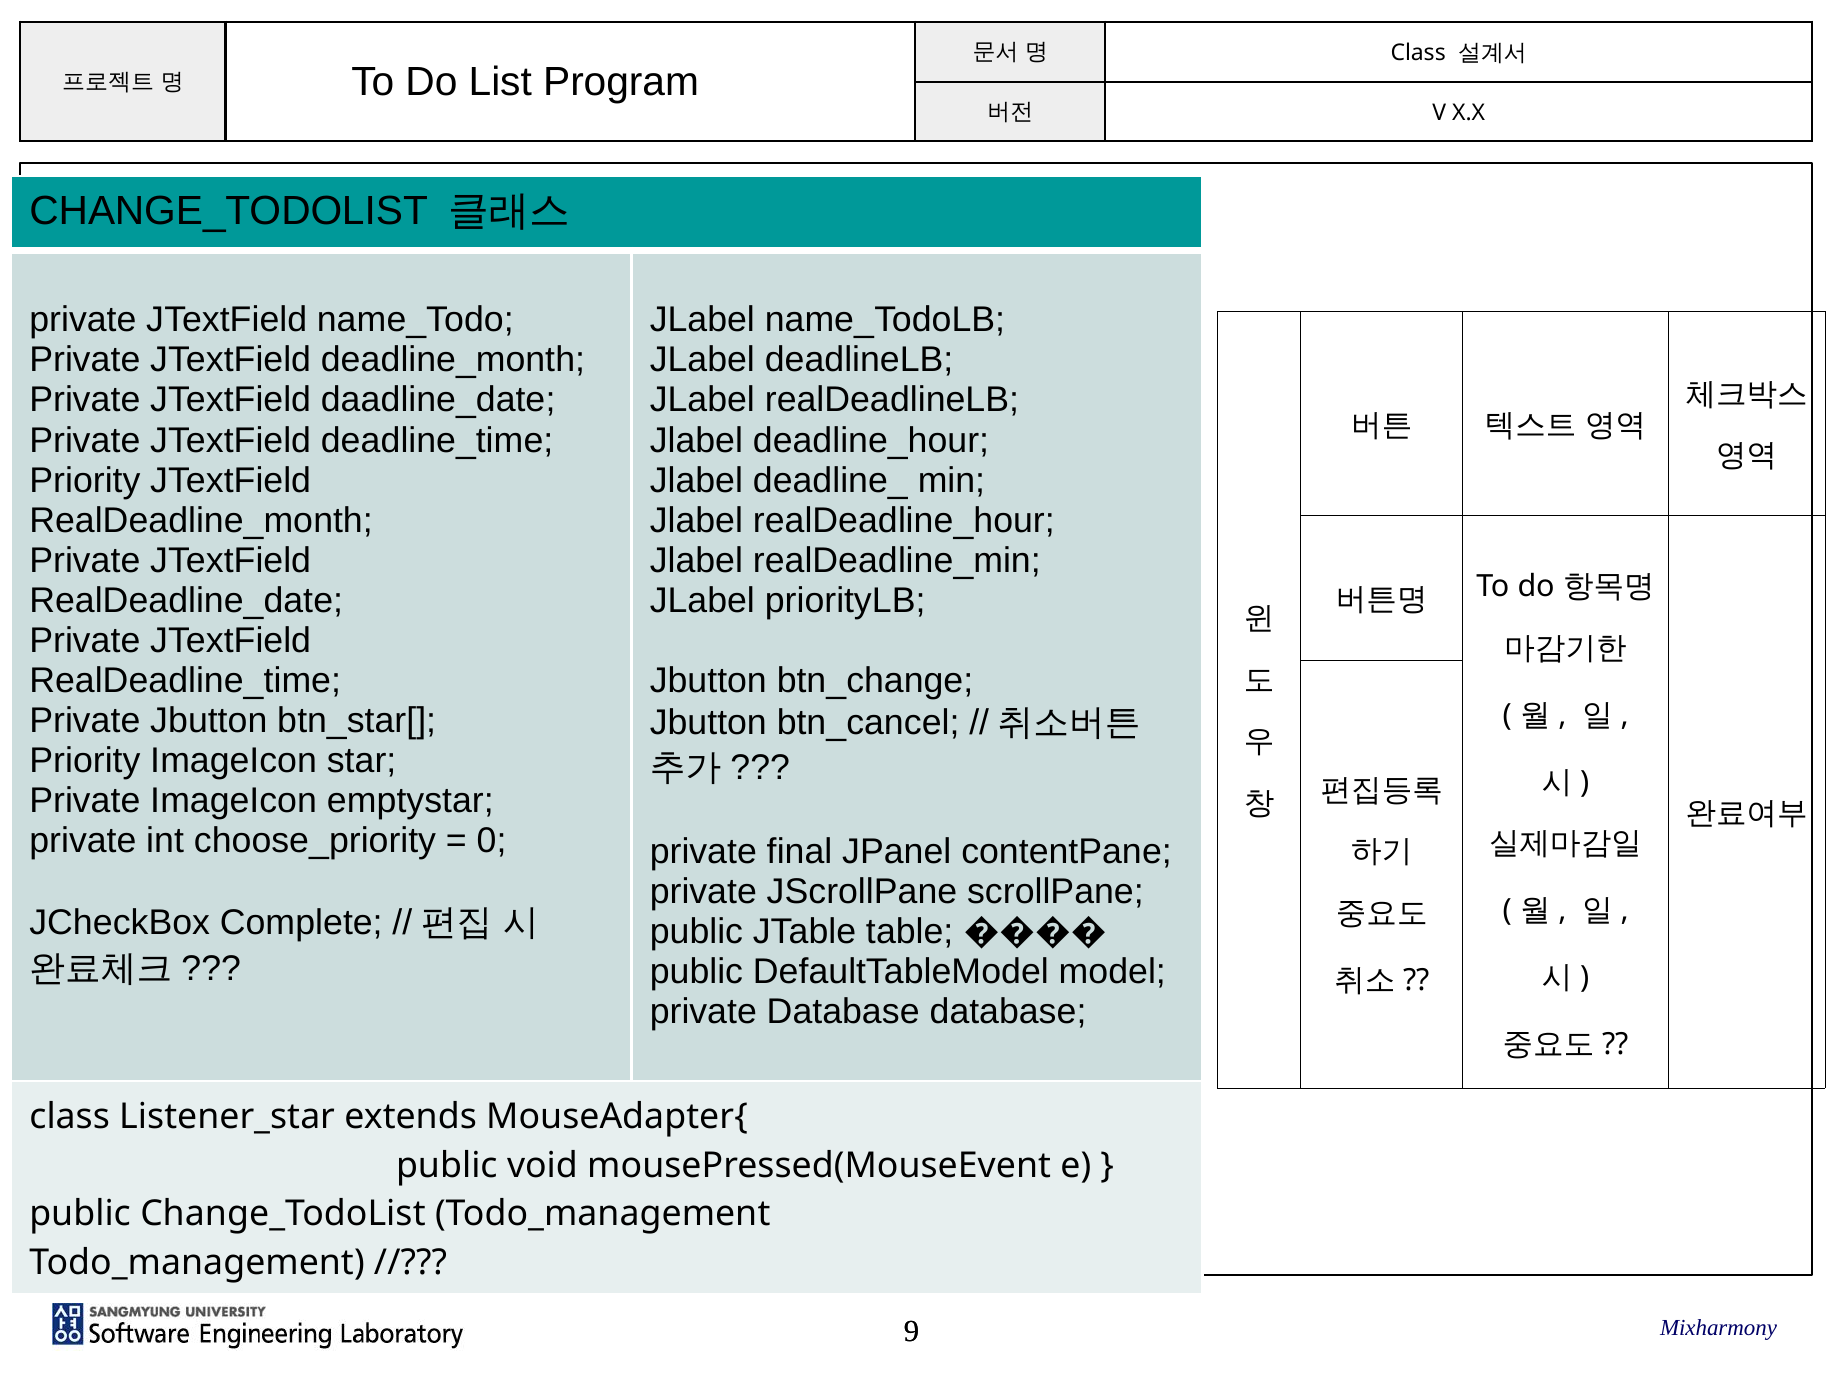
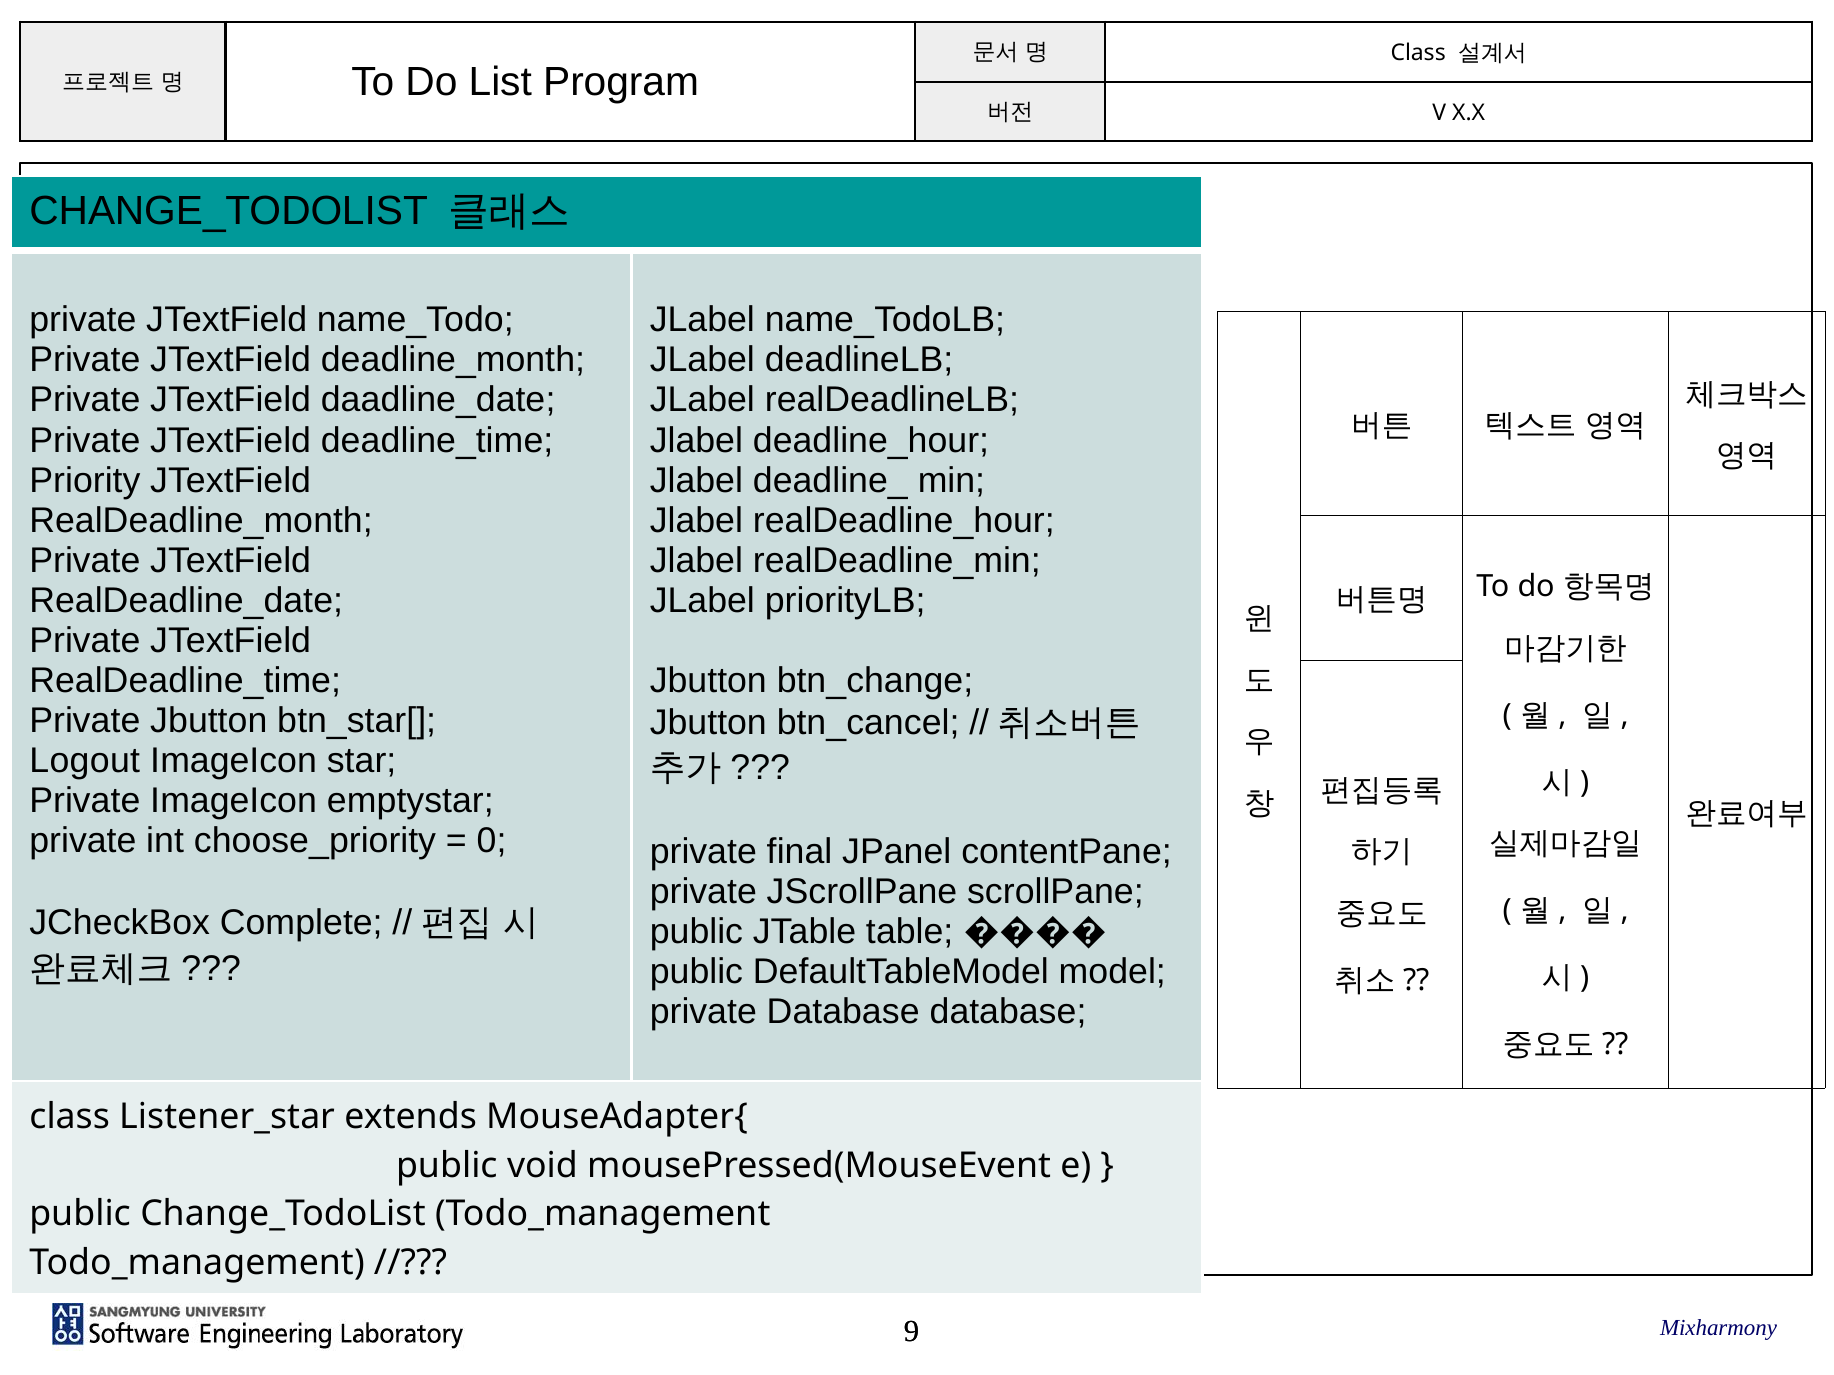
Priority at (85, 761): Priority -> Logout
